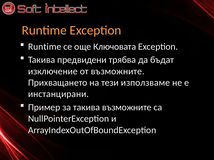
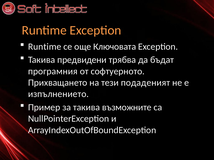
изключение: изключение -> програмния
от възможните: възможните -> софтуерното
използваме: използваме -> подаденият
инстанцирани: инстанцирани -> изпълнението
